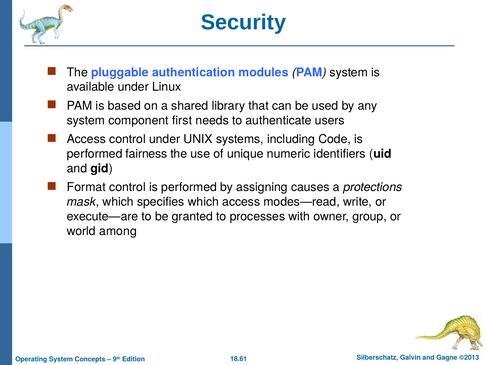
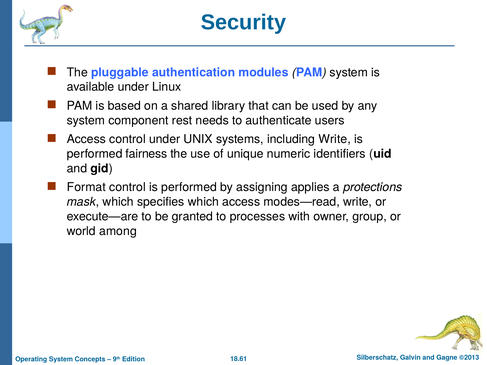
first: first -> rest
including Code: Code -> Write
causes: causes -> applies
